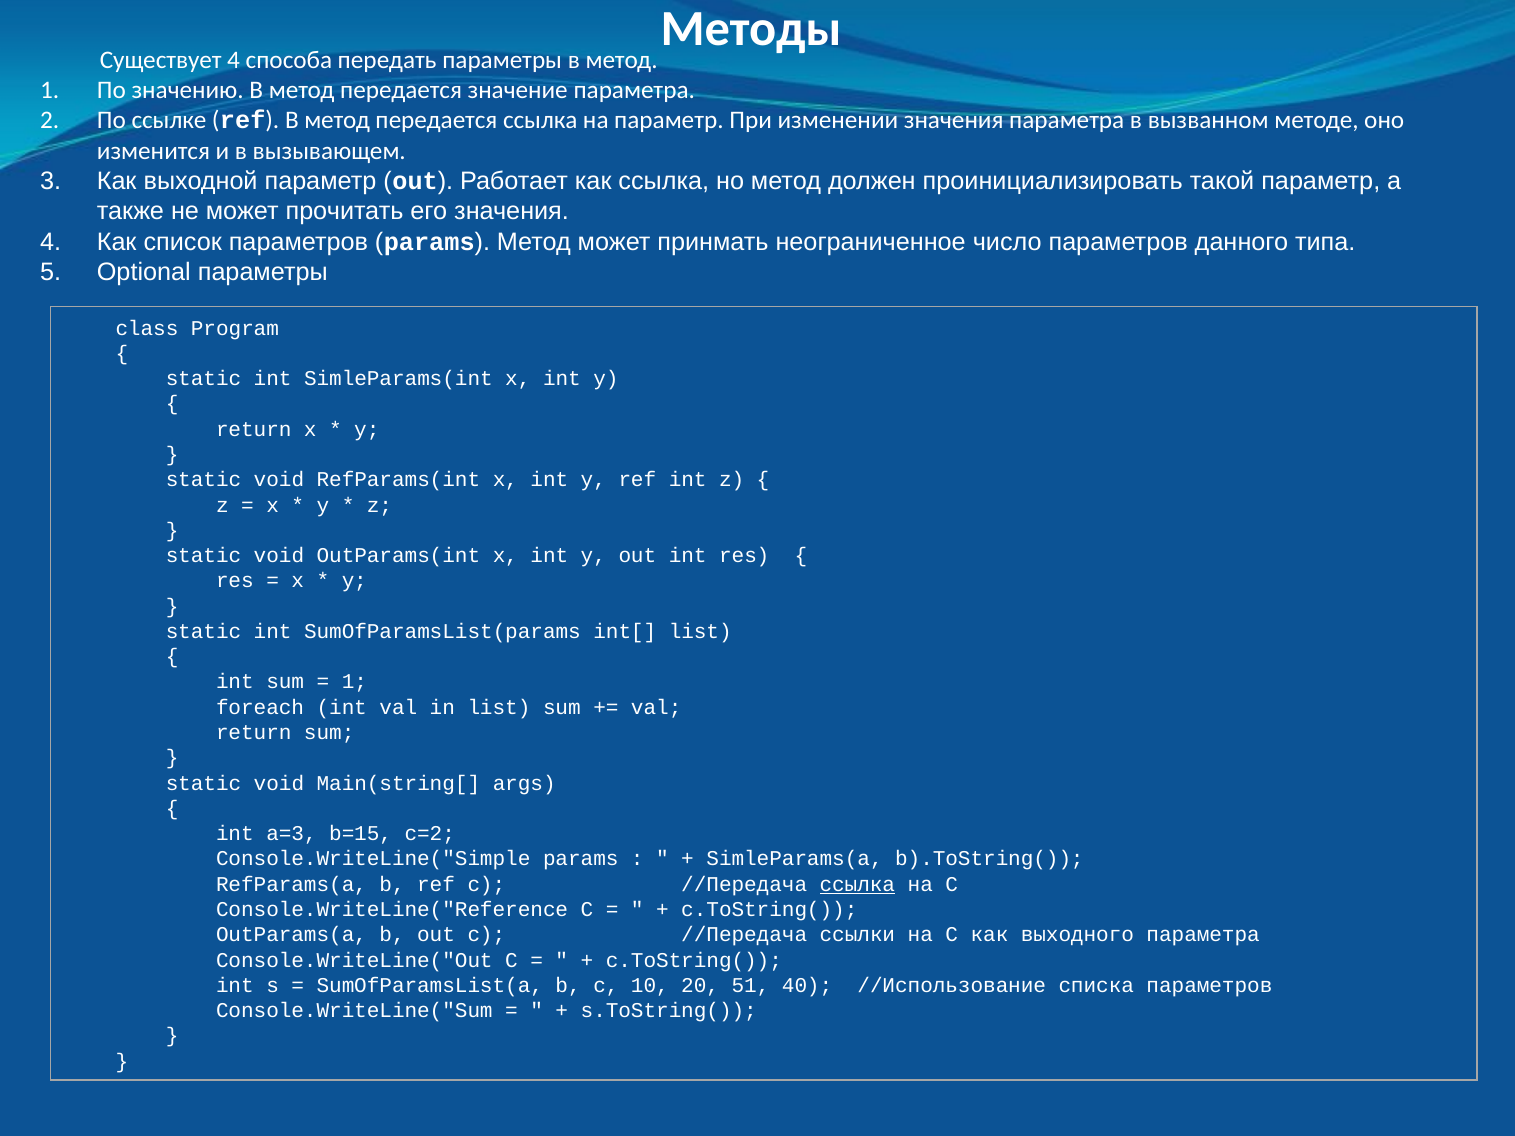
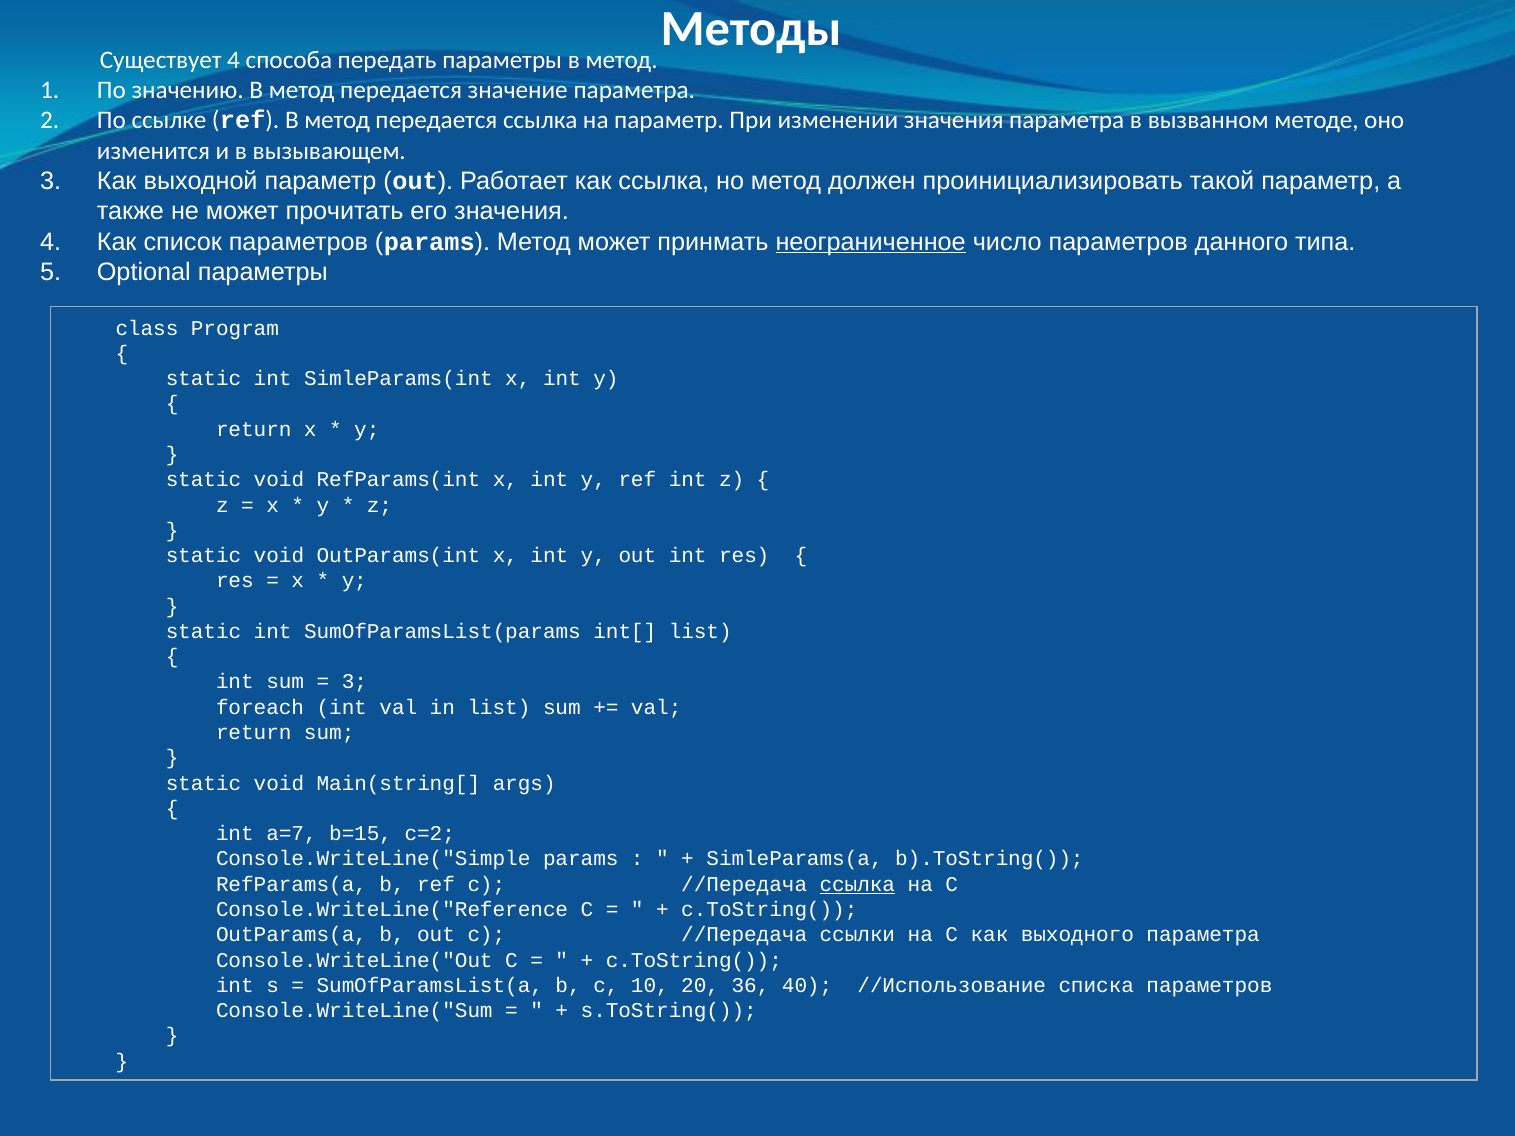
неограниченное underline: none -> present
1 at (354, 682): 1 -> 3
a=3: a=3 -> a=7
51: 51 -> 36
